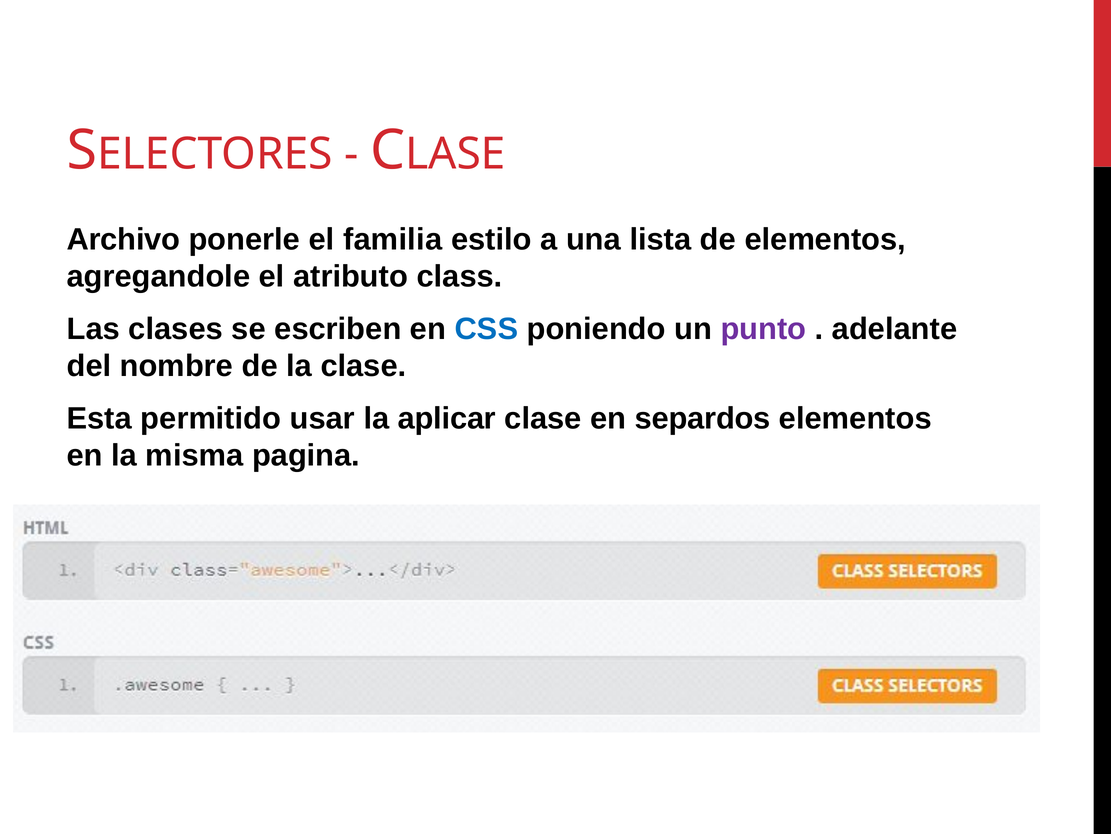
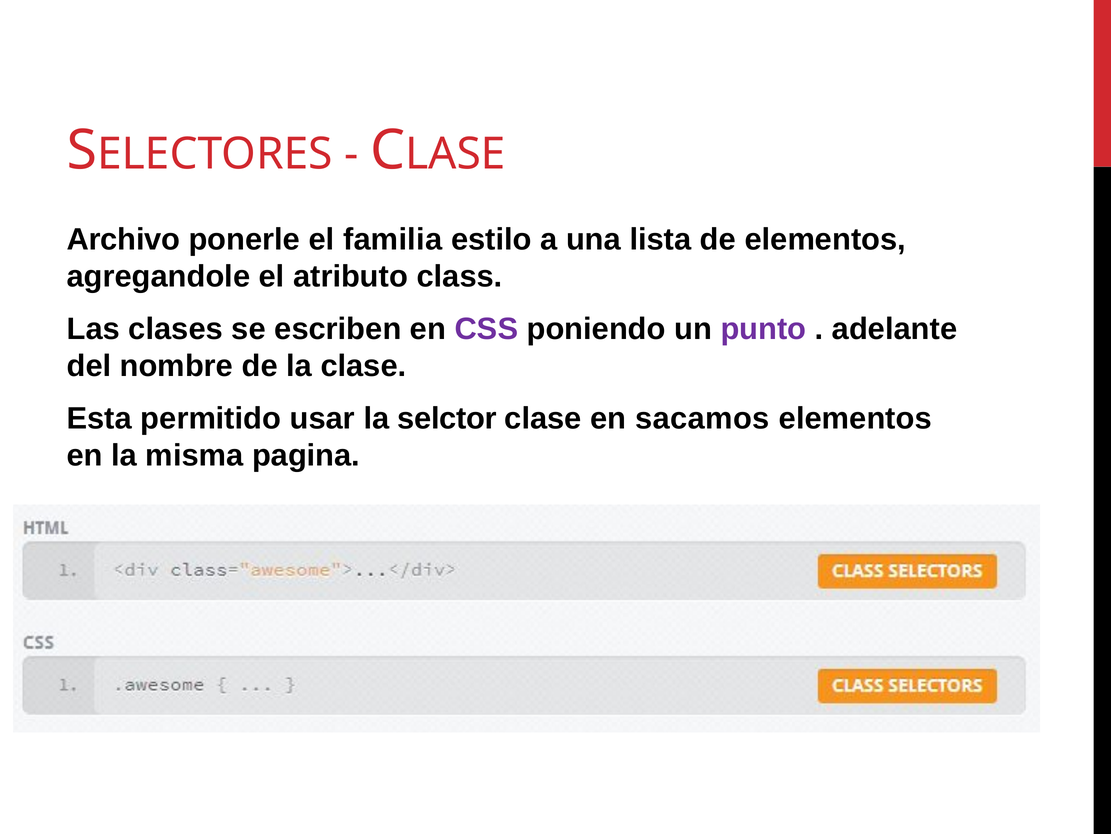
CSS colour: blue -> purple
aplicar: aplicar -> selctor
separdos: separdos -> sacamos
